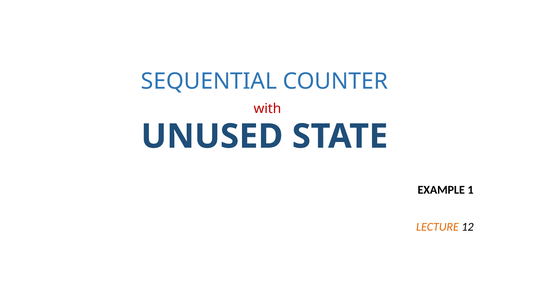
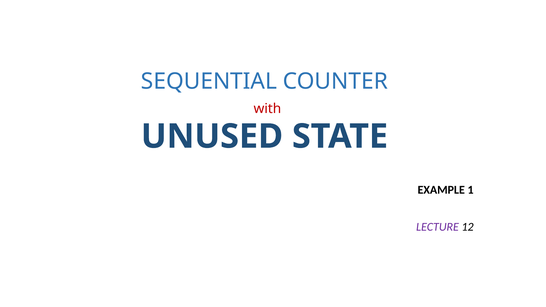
LECTURE colour: orange -> purple
